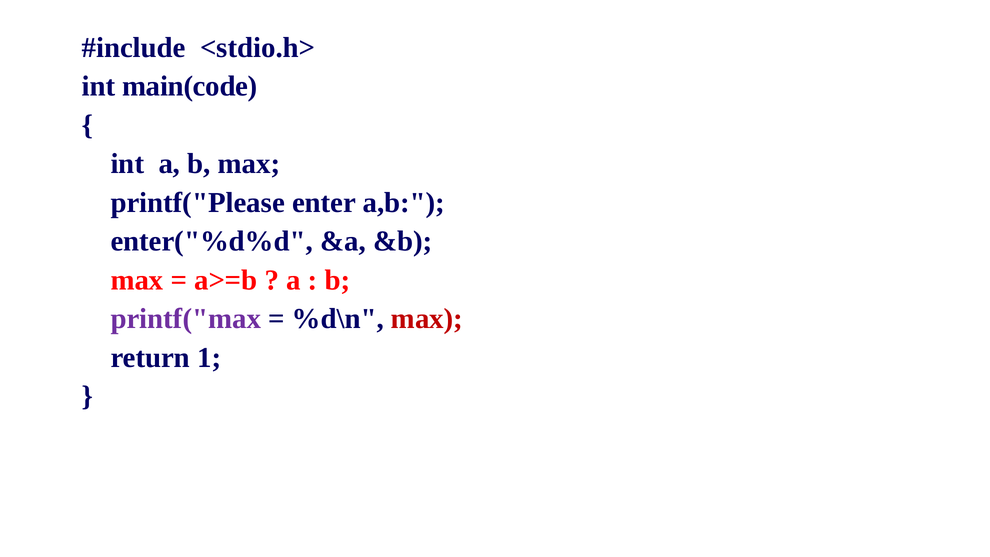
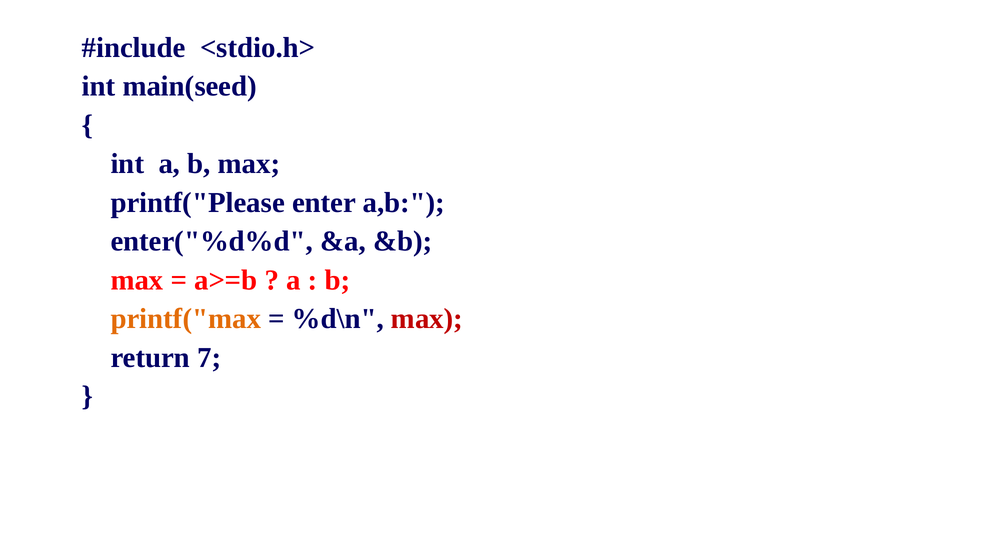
main(code: main(code -> main(seed
printf("max colour: purple -> orange
1: 1 -> 7
